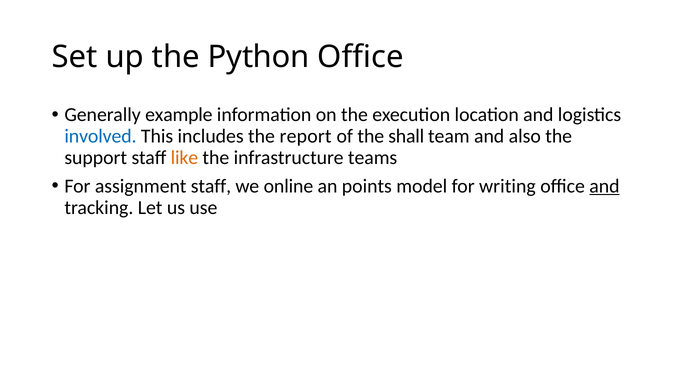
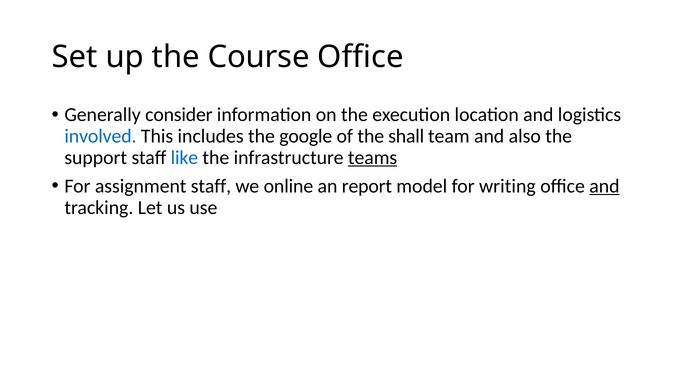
Python: Python -> Course
example: example -> consider
report: report -> google
like colour: orange -> blue
teams underline: none -> present
points: points -> report
